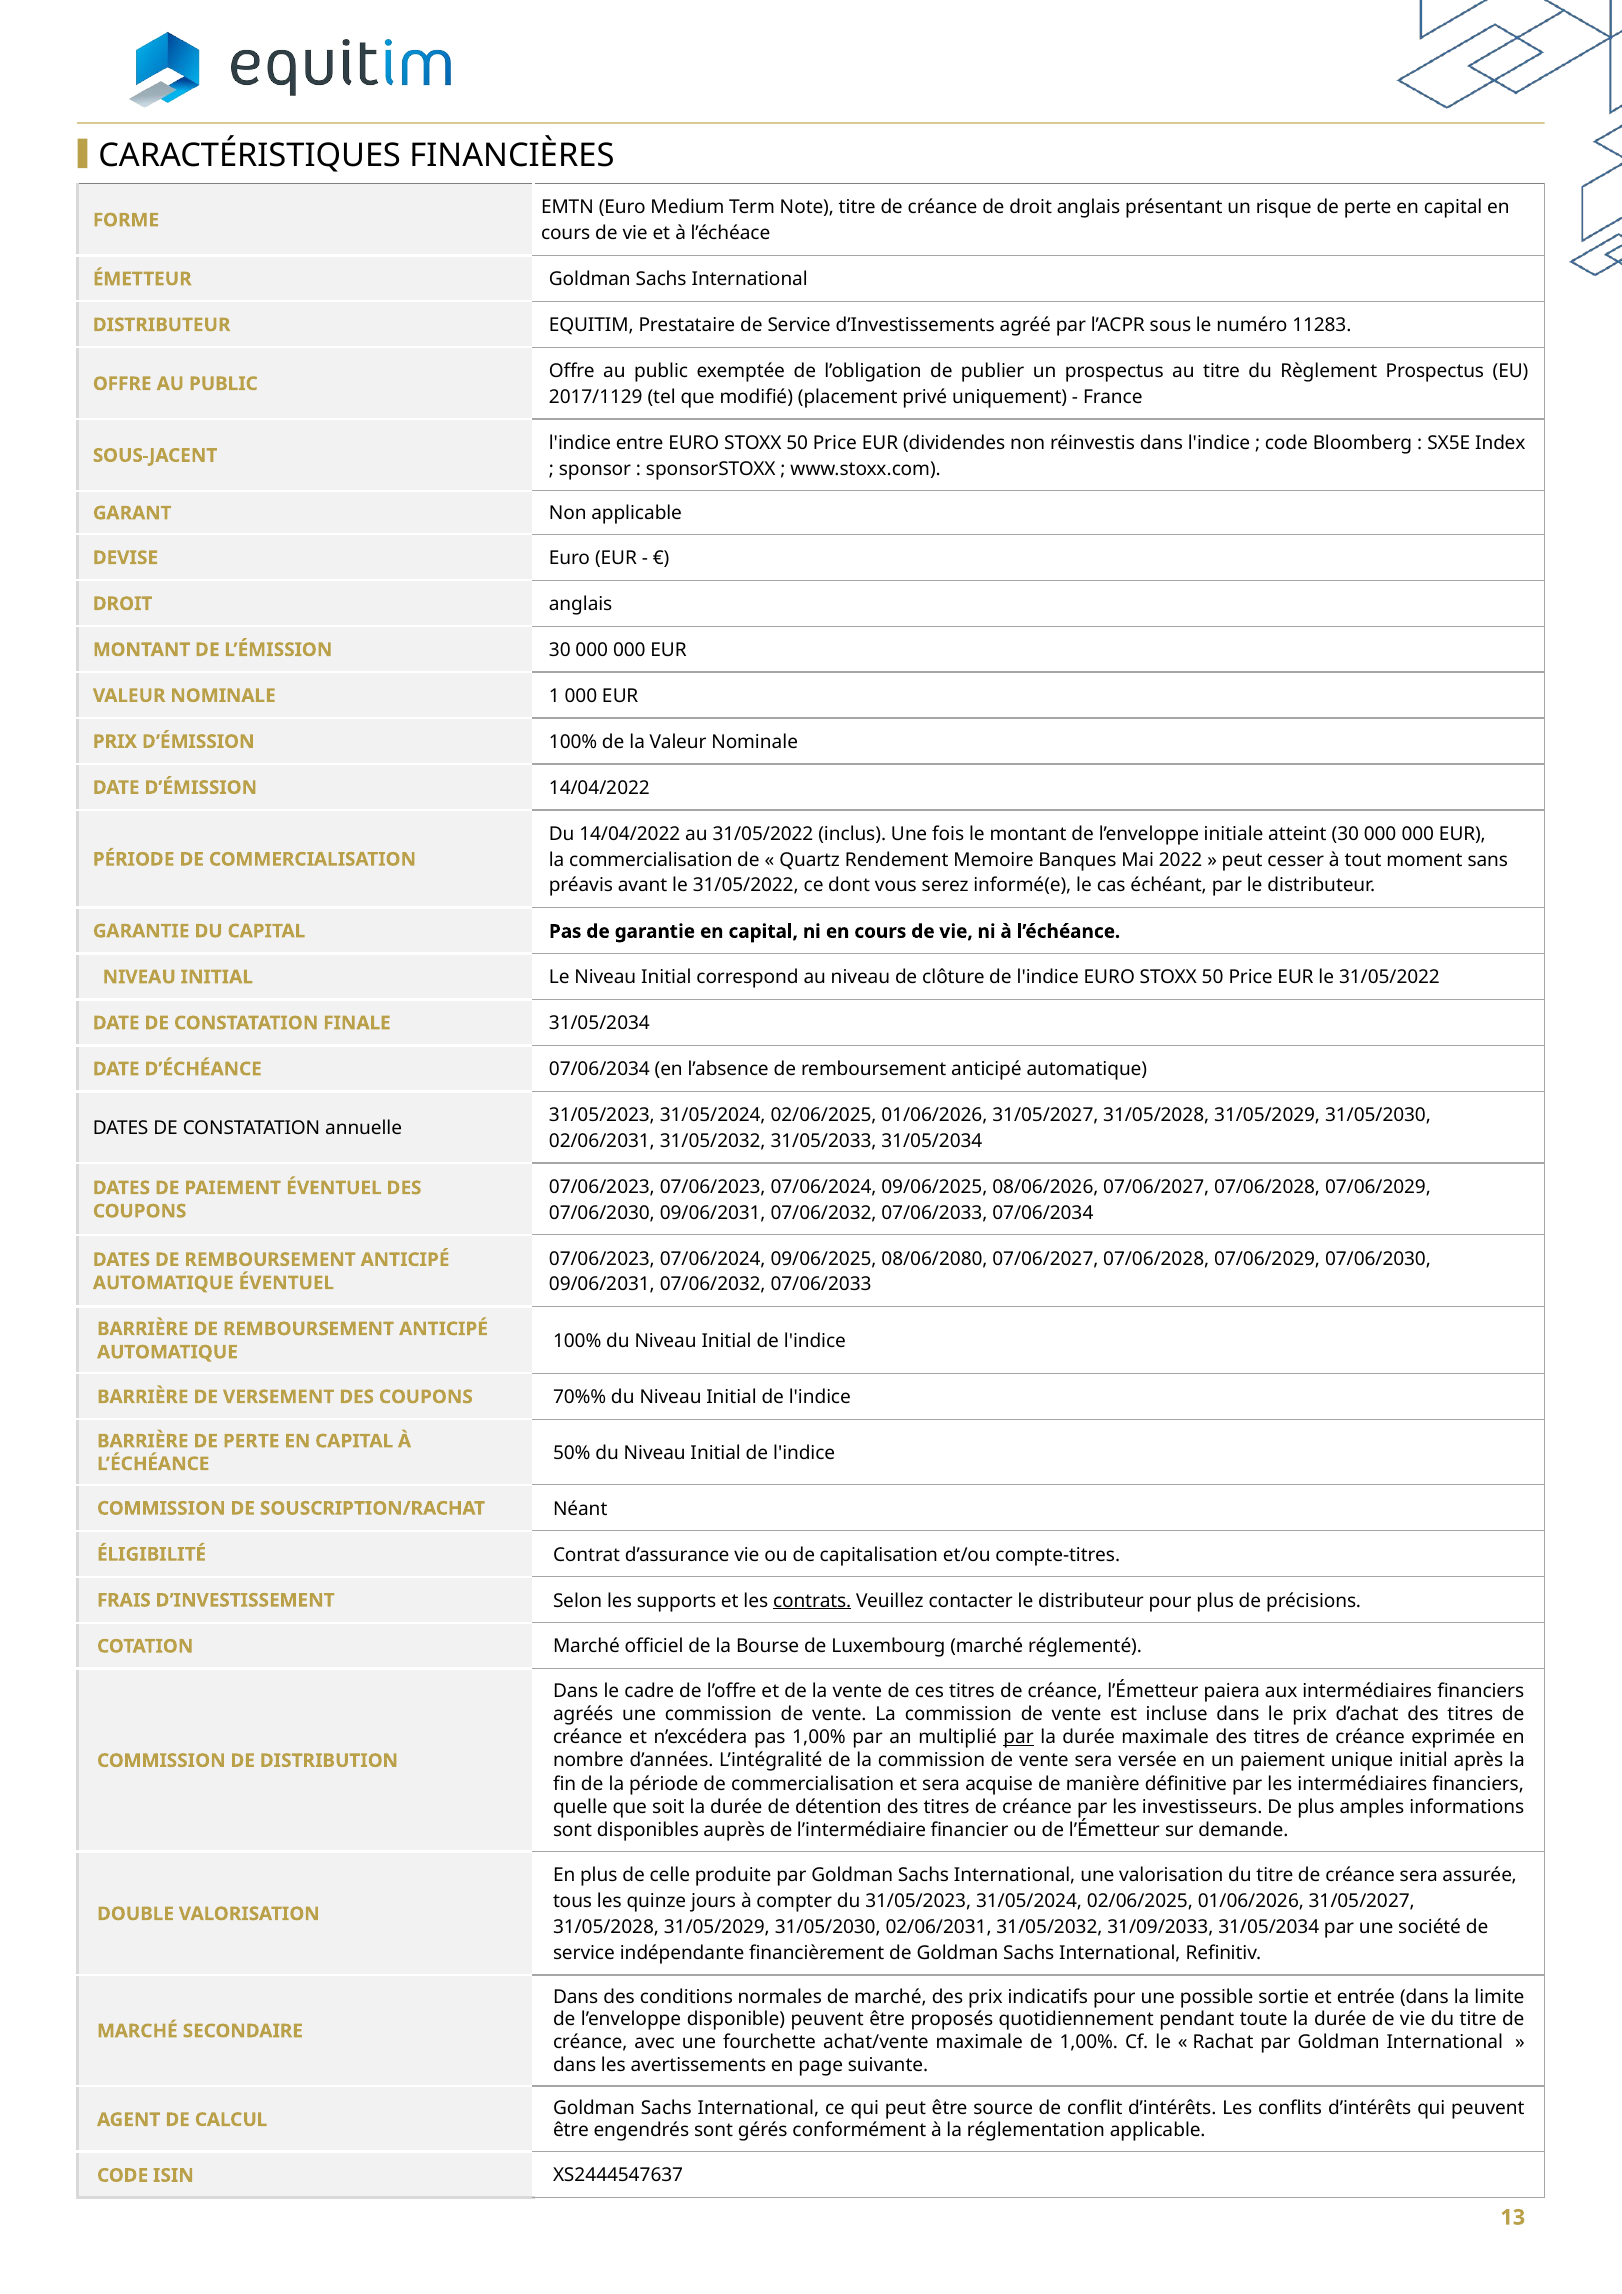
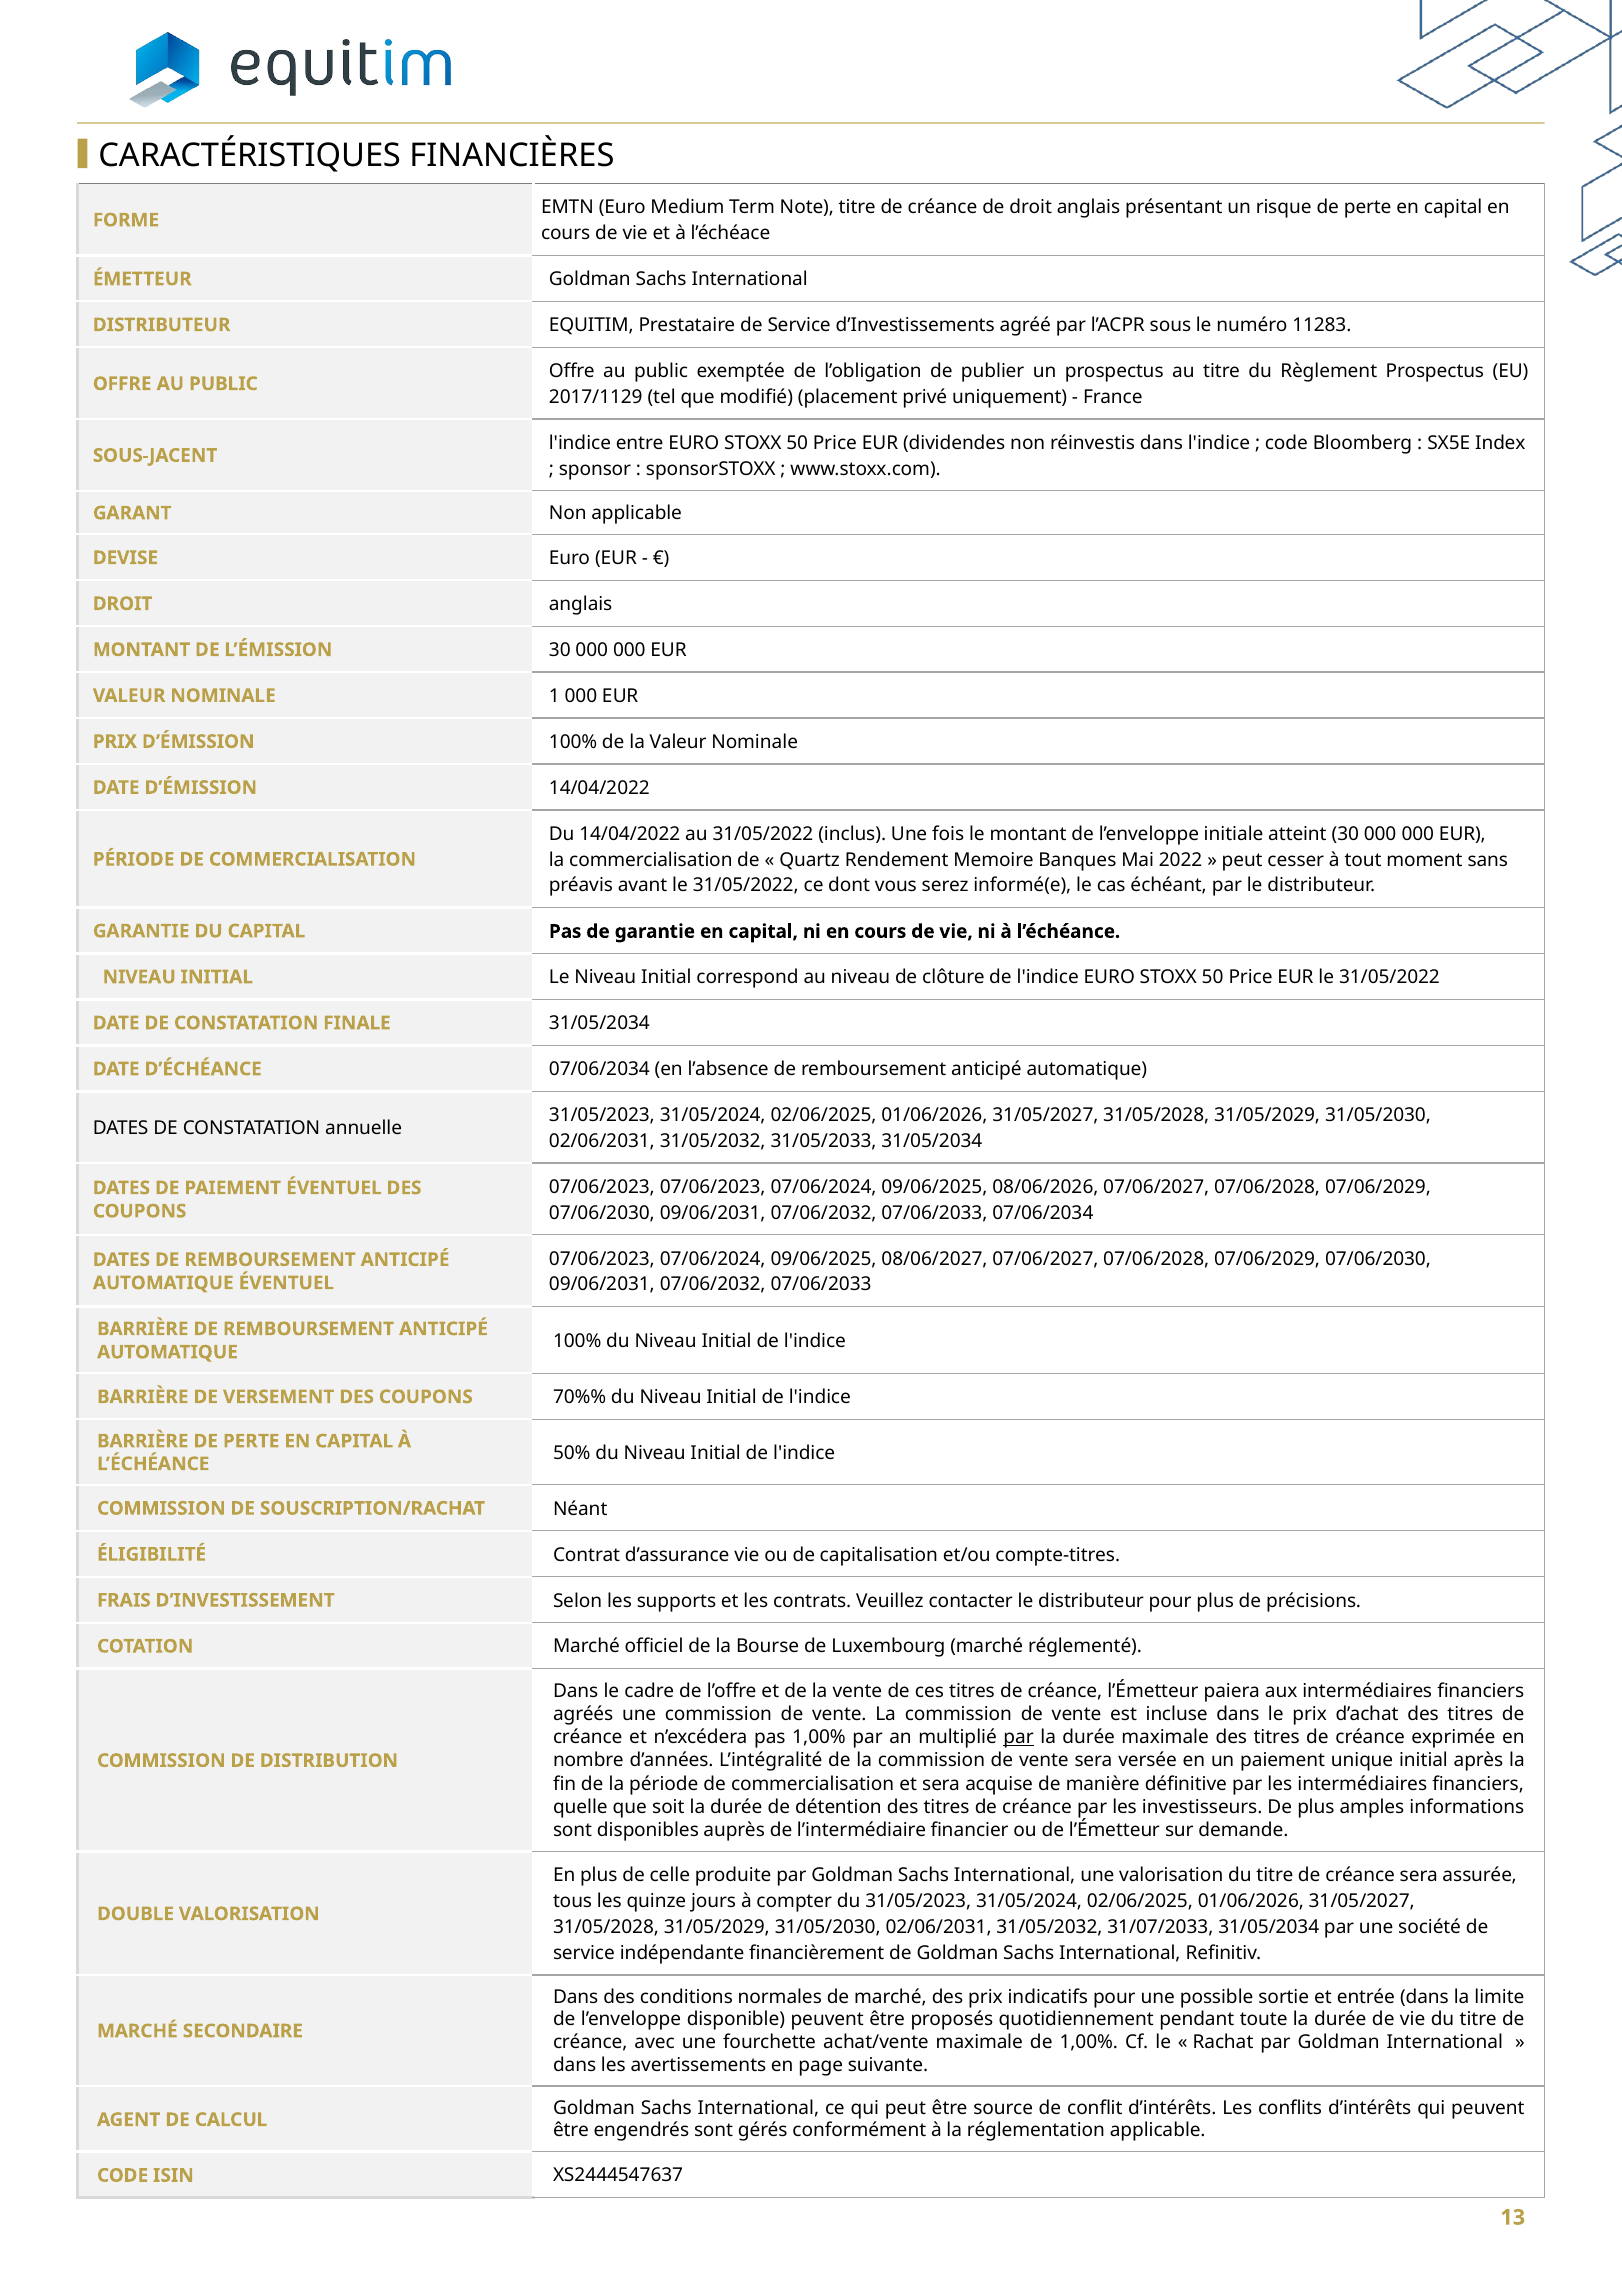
08/06/2080: 08/06/2080 -> 08/06/2027
contrats underline: present -> none
31/09/2033: 31/09/2033 -> 31/07/2033
